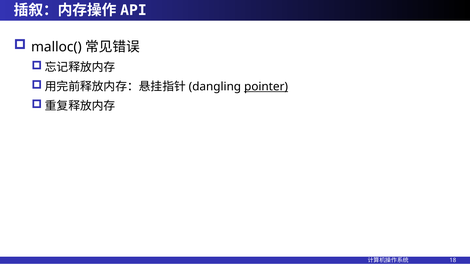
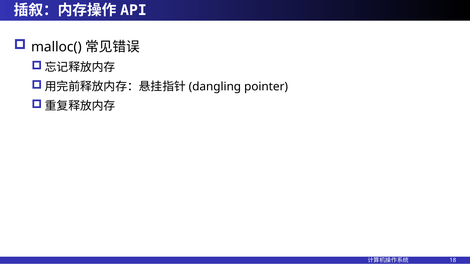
pointer underline: present -> none
